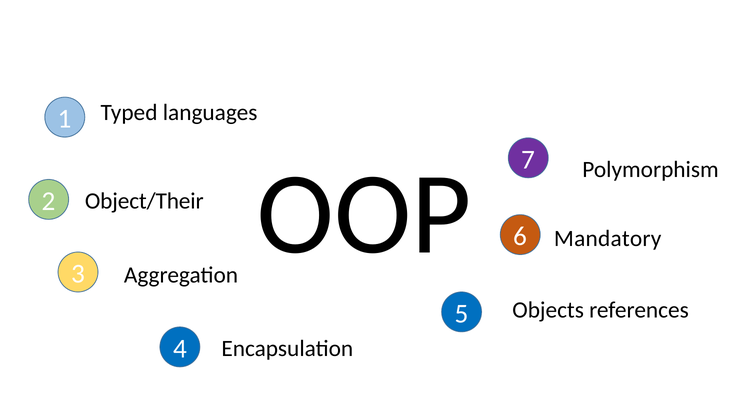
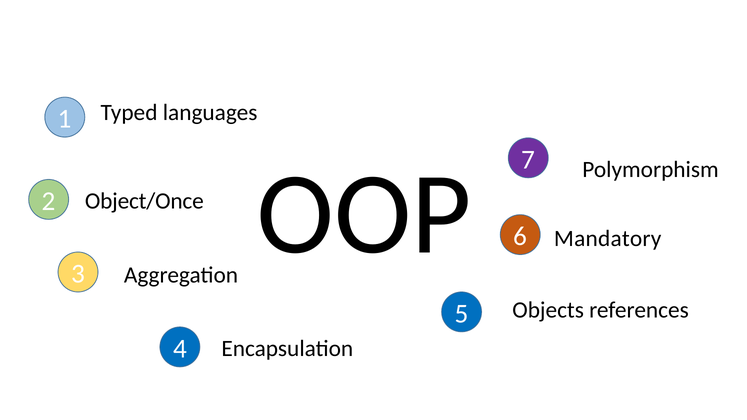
Object/Their: Object/Their -> Object/Once
